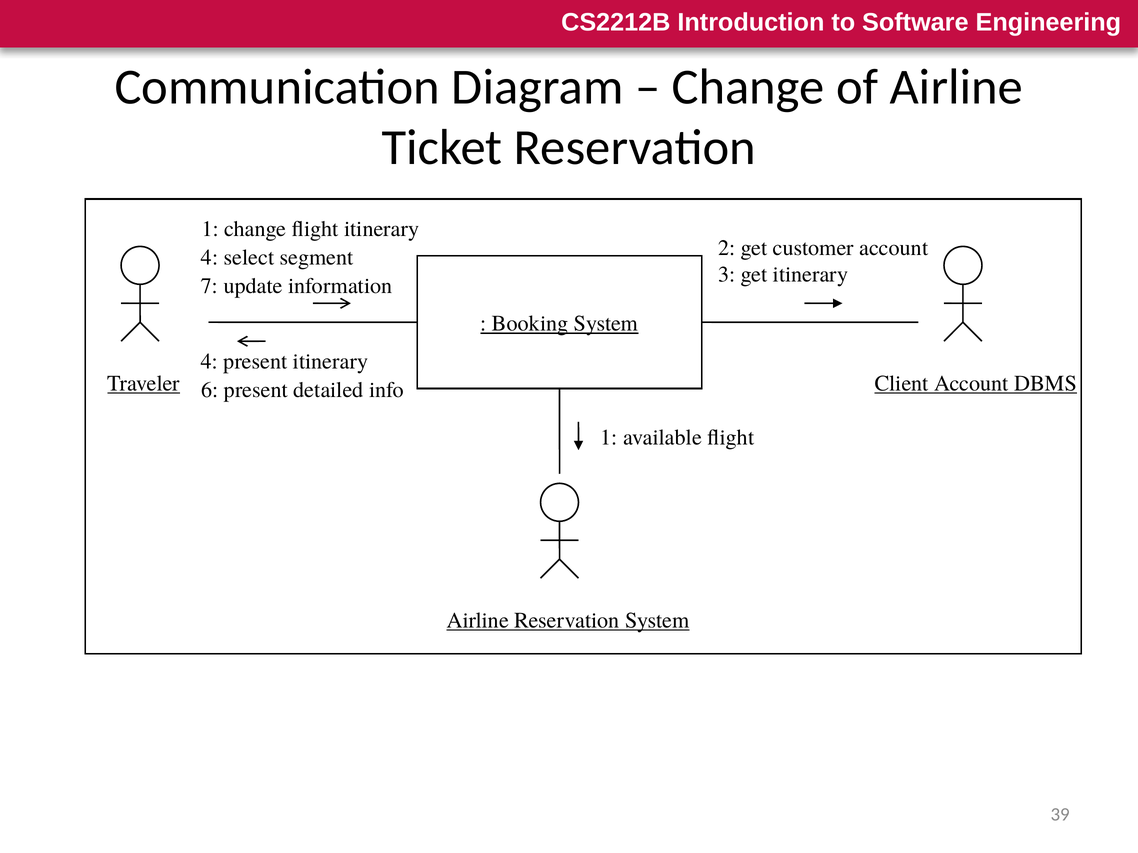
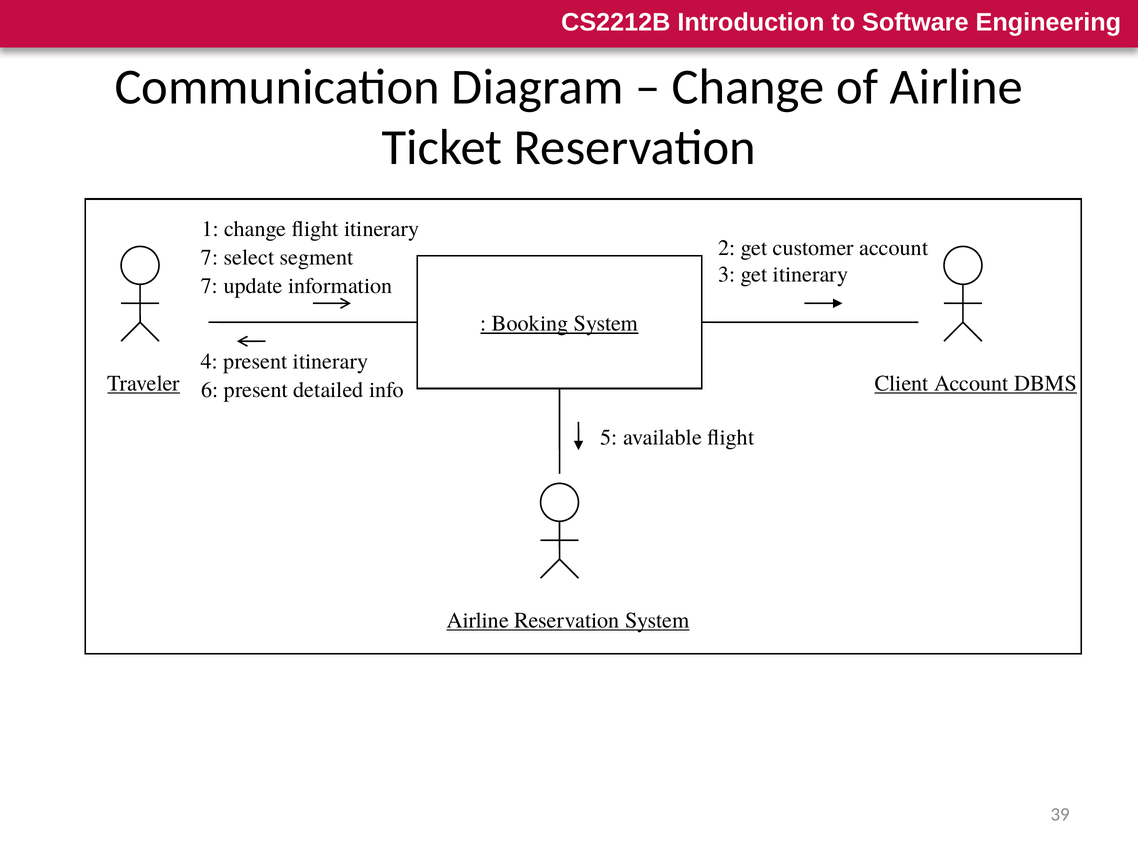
4 at (210, 258): 4 -> 7
1 at (609, 438): 1 -> 5
